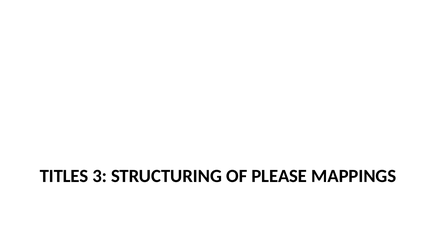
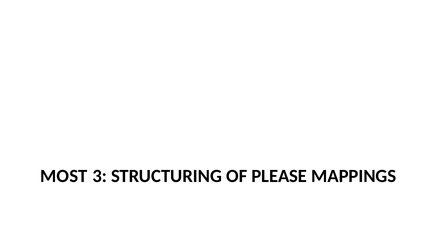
TITLES: TITLES -> MOST
